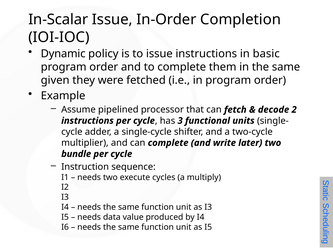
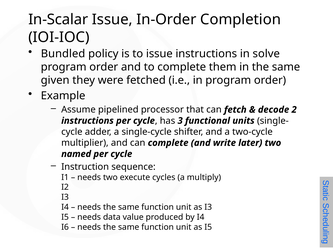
Dynamic: Dynamic -> Bundled
basic: basic -> solve
bundle: bundle -> named
